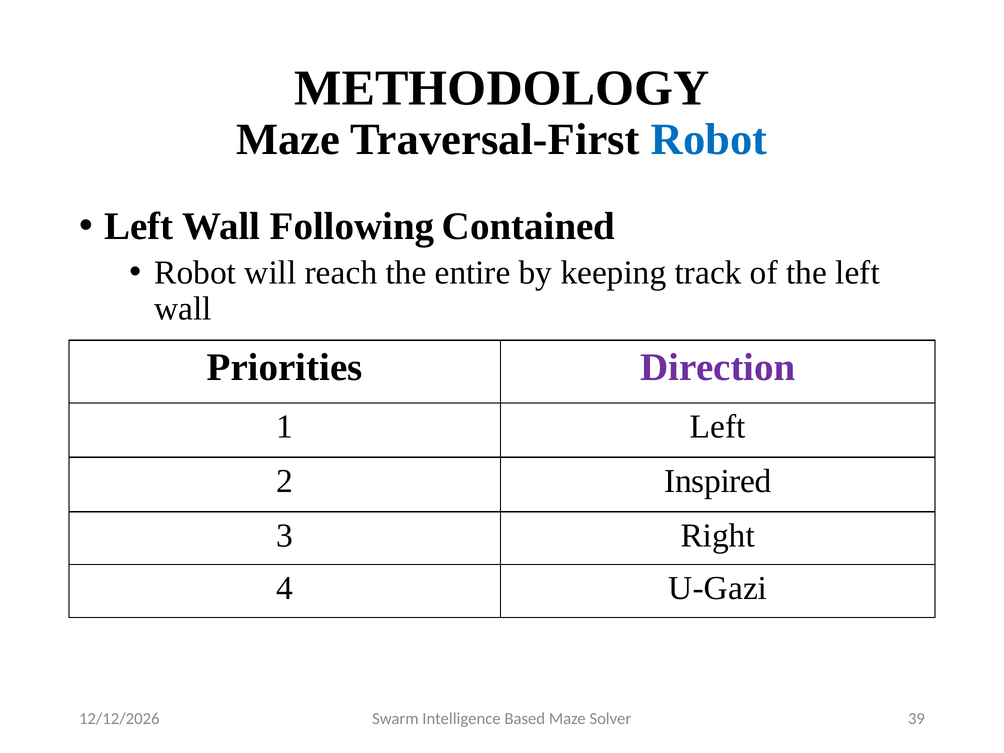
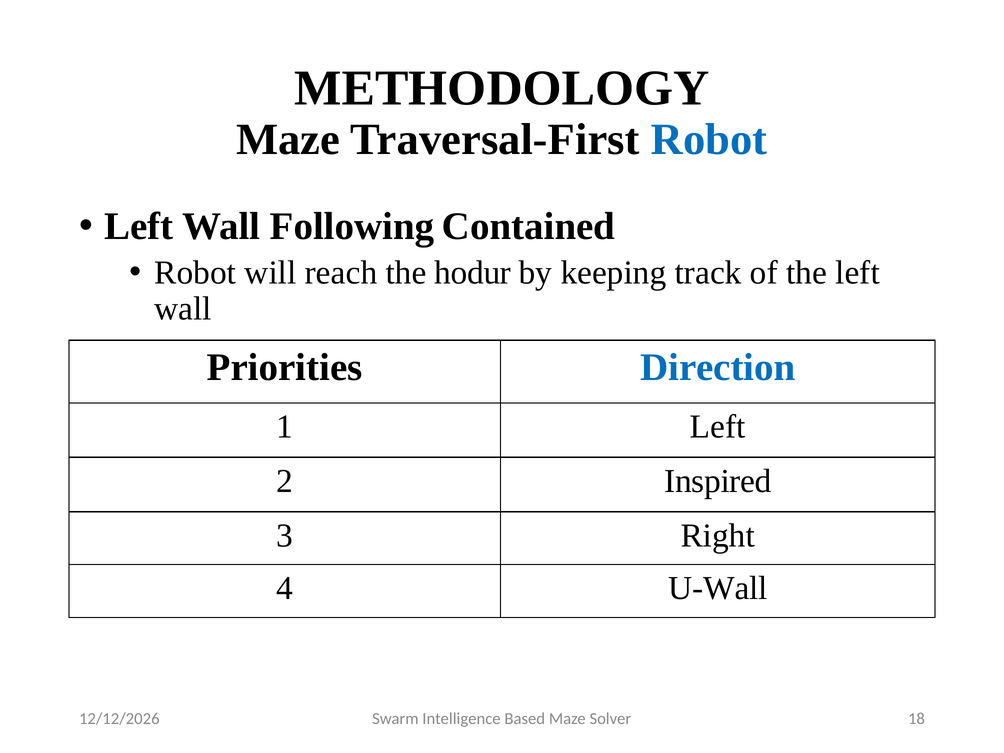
entire: entire -> hodur
Direction colour: purple -> blue
U-Gazi: U-Gazi -> U-Wall
39: 39 -> 18
